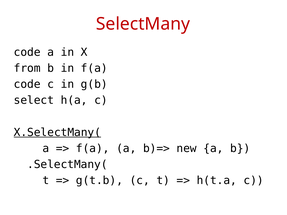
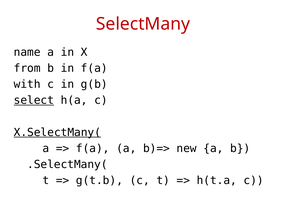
code at (27, 52): code -> name
code at (27, 84): code -> with
select underline: none -> present
